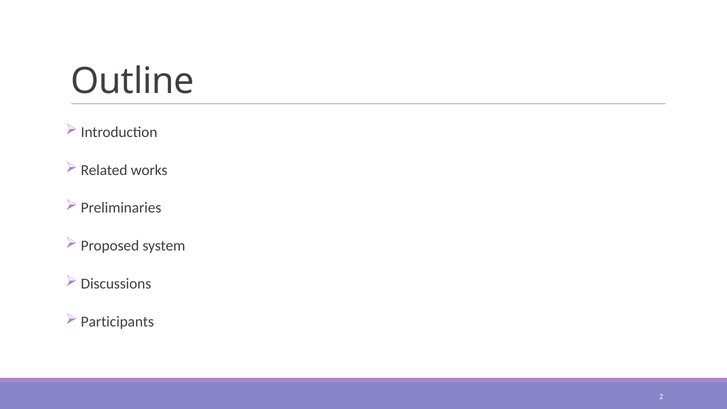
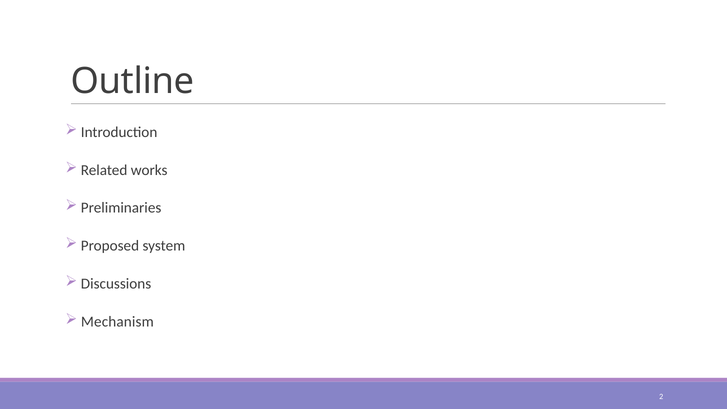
Participants: Participants -> Mechanism
